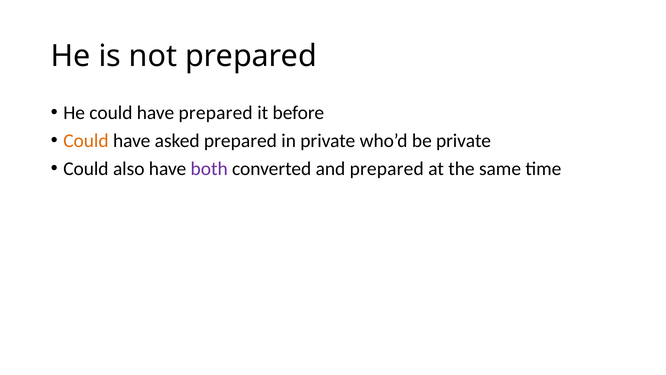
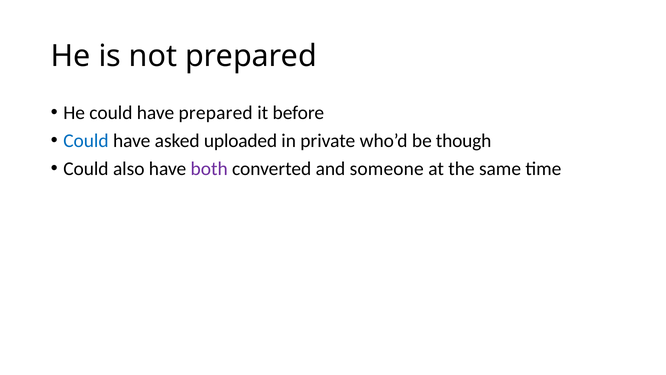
Could at (86, 141) colour: orange -> blue
asked prepared: prepared -> uploaded
be private: private -> though
and prepared: prepared -> someone
